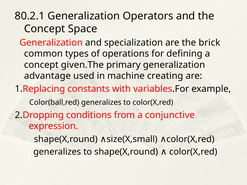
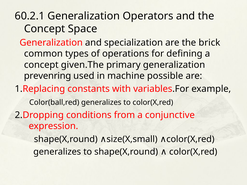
80.2.1: 80.2.1 -> 60.2.1
advantage: advantage -> prevenring
creating: creating -> possible
